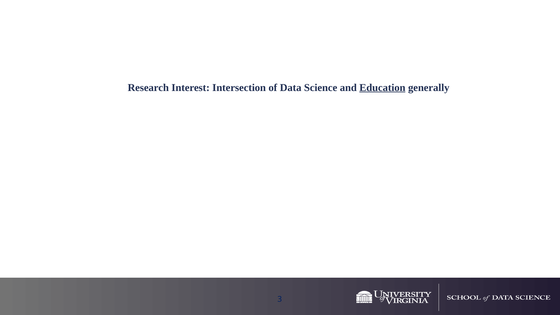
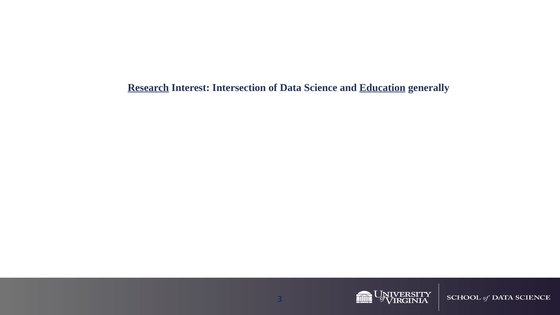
Research underline: none -> present
